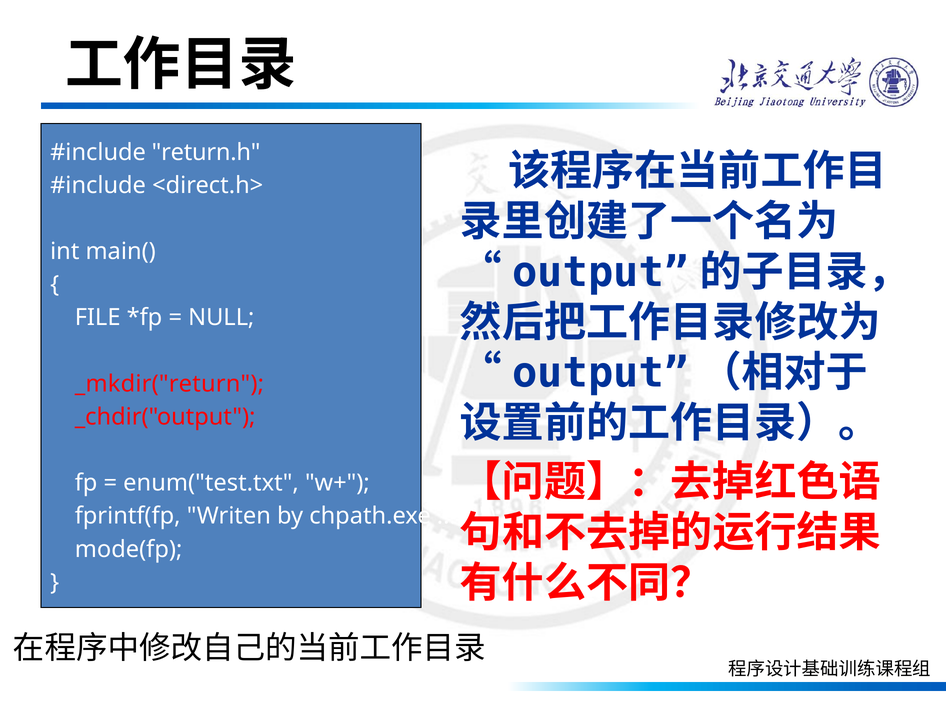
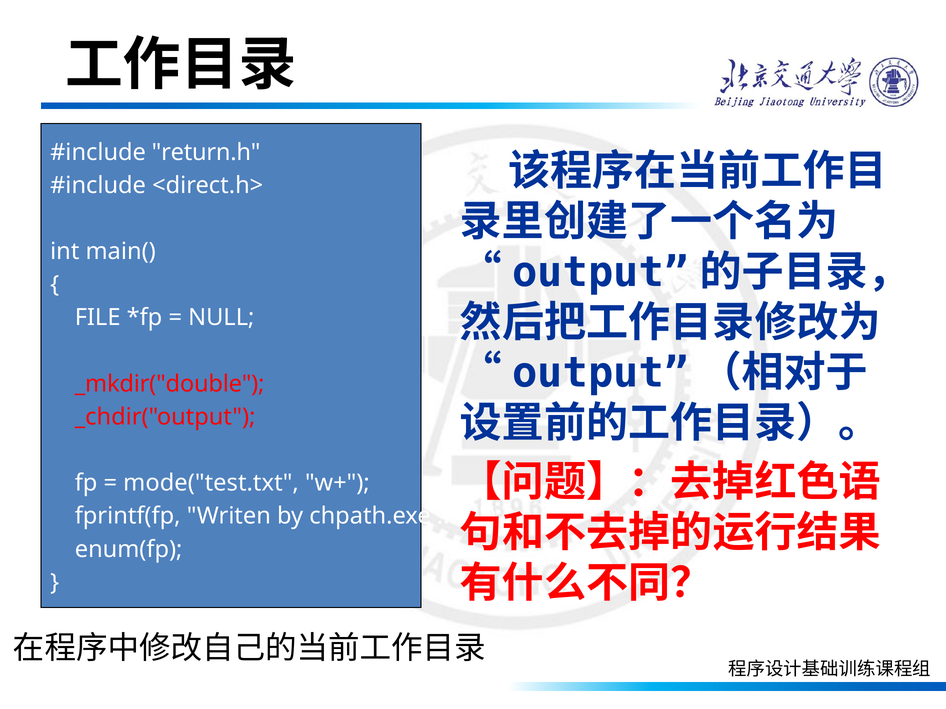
_mkdir("return: _mkdir("return -> _mkdir("double
enum("test.txt: enum("test.txt -> mode("test.txt
mode(fp: mode(fp -> enum(fp
